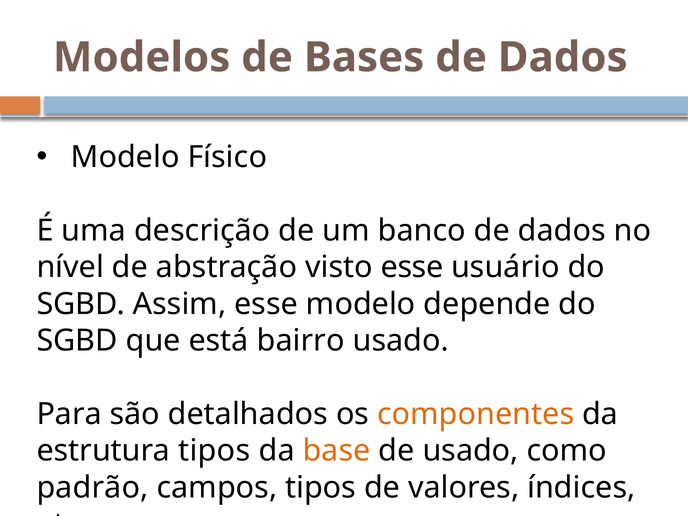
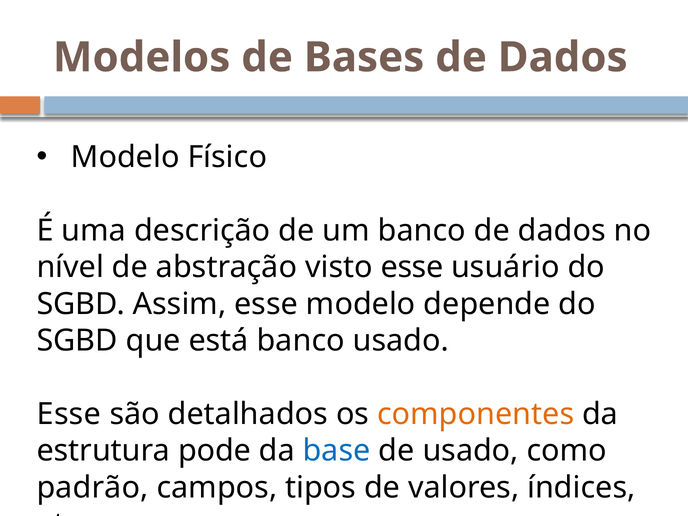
está bairro: bairro -> banco
Para at (69, 414): Para -> Esse
estrutura tipos: tipos -> pode
base colour: orange -> blue
